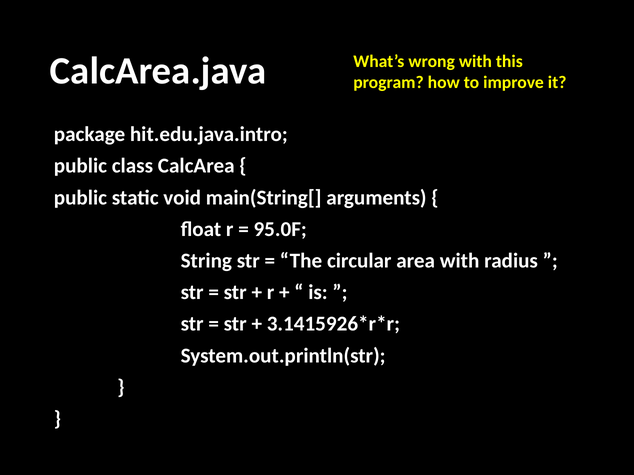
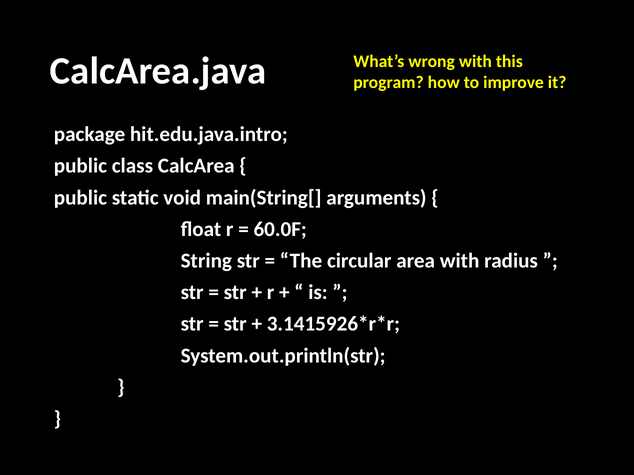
95.0F: 95.0F -> 60.0F
